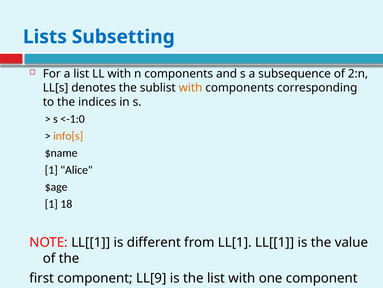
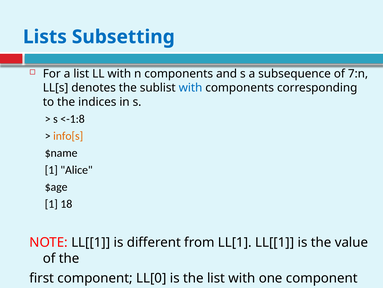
2:n: 2:n -> 7:n
with at (191, 88) colour: orange -> blue
<-1:0: <-1:0 -> <-1:8
LL[9: LL[9 -> LL[0
